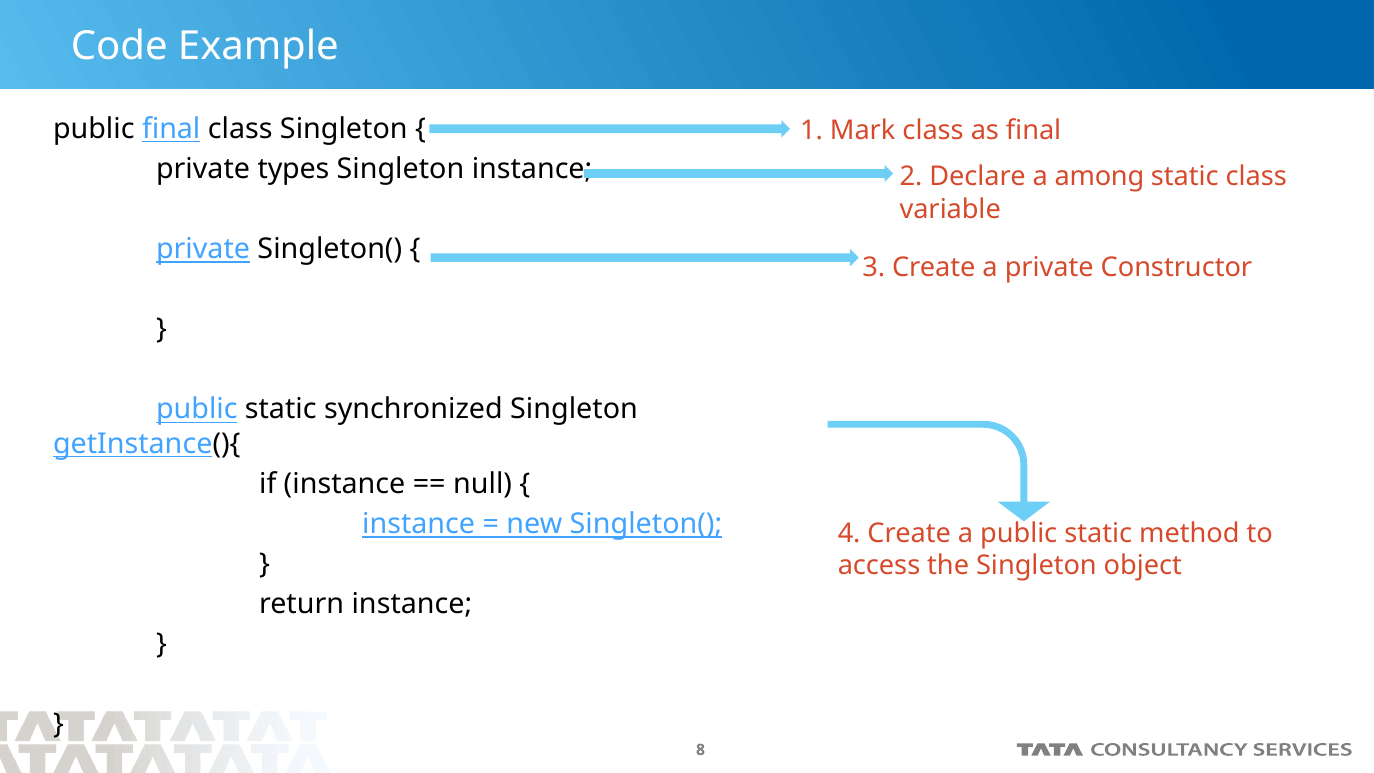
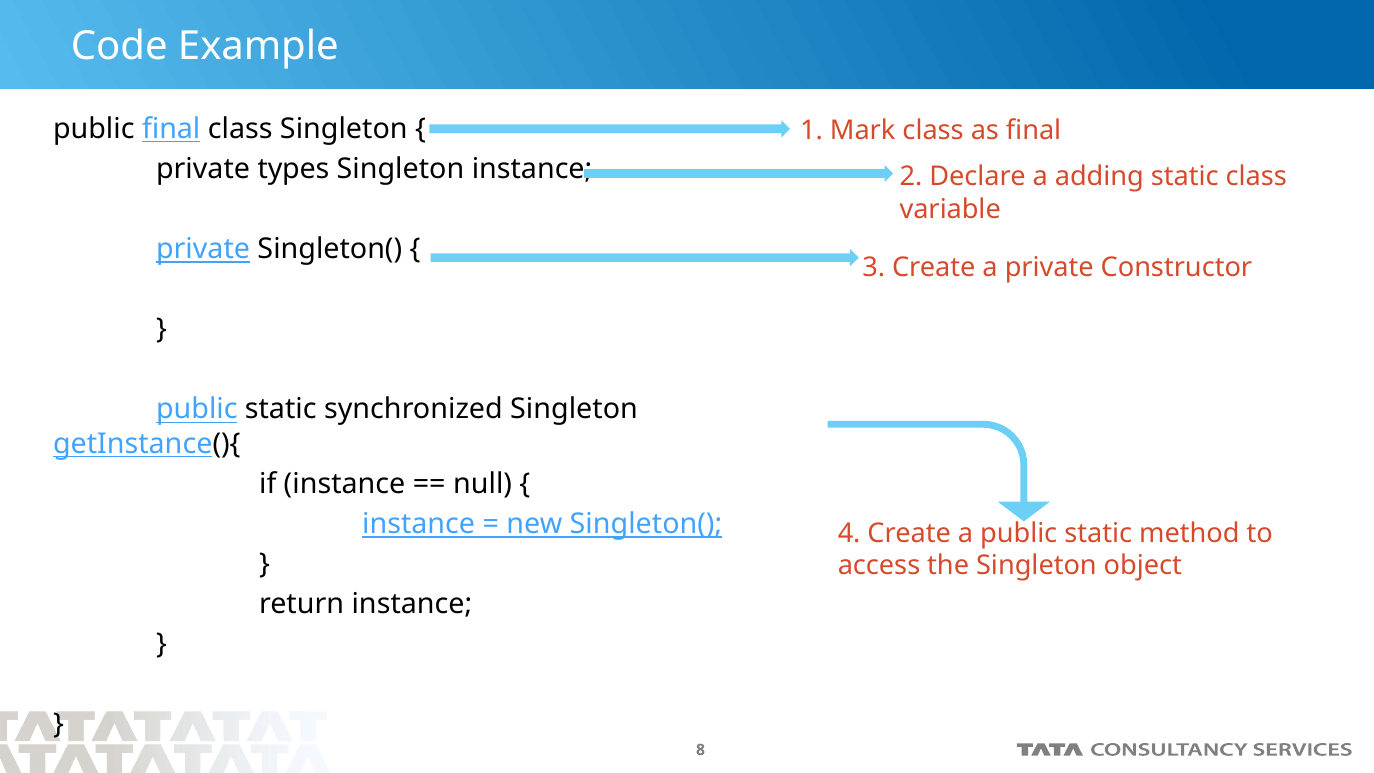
among: among -> adding
